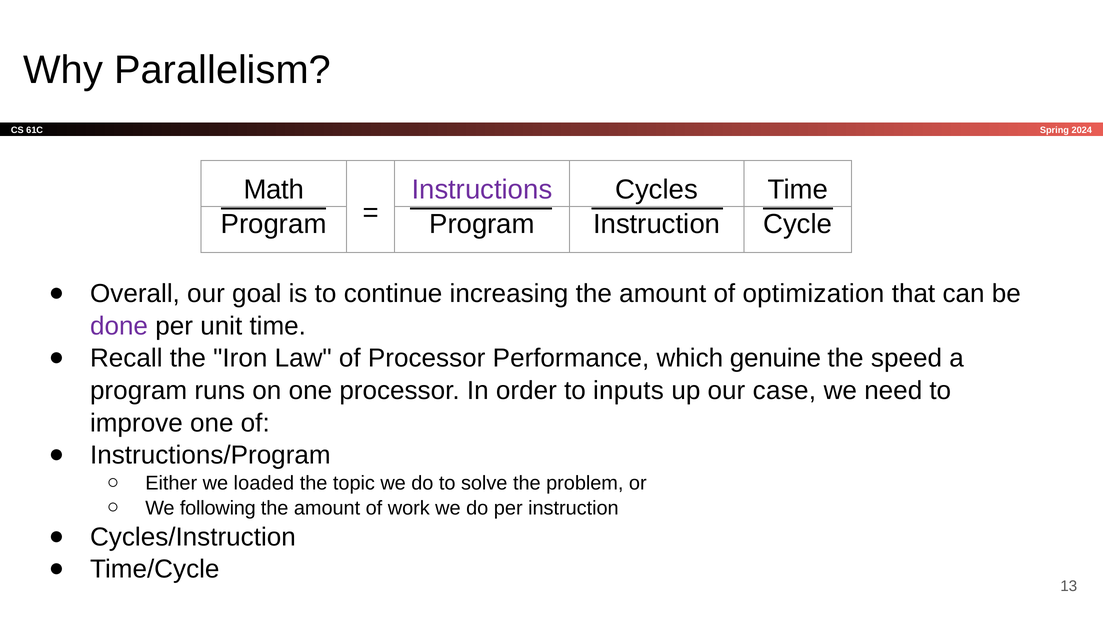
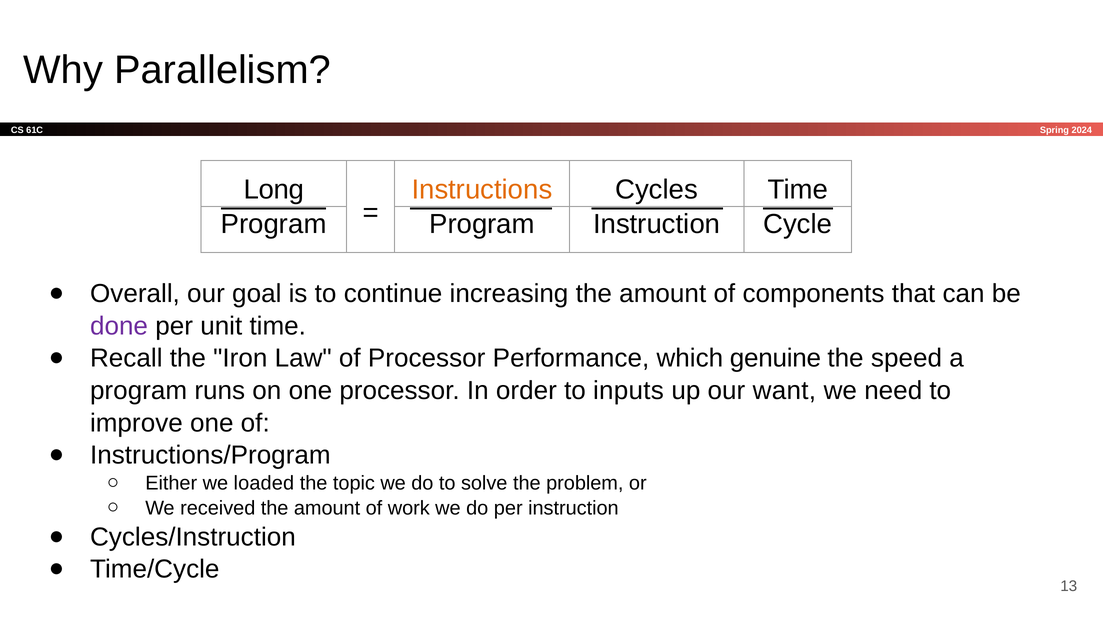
Math: Math -> Long
Instructions colour: purple -> orange
optimization: optimization -> components
case: case -> want
following: following -> received
